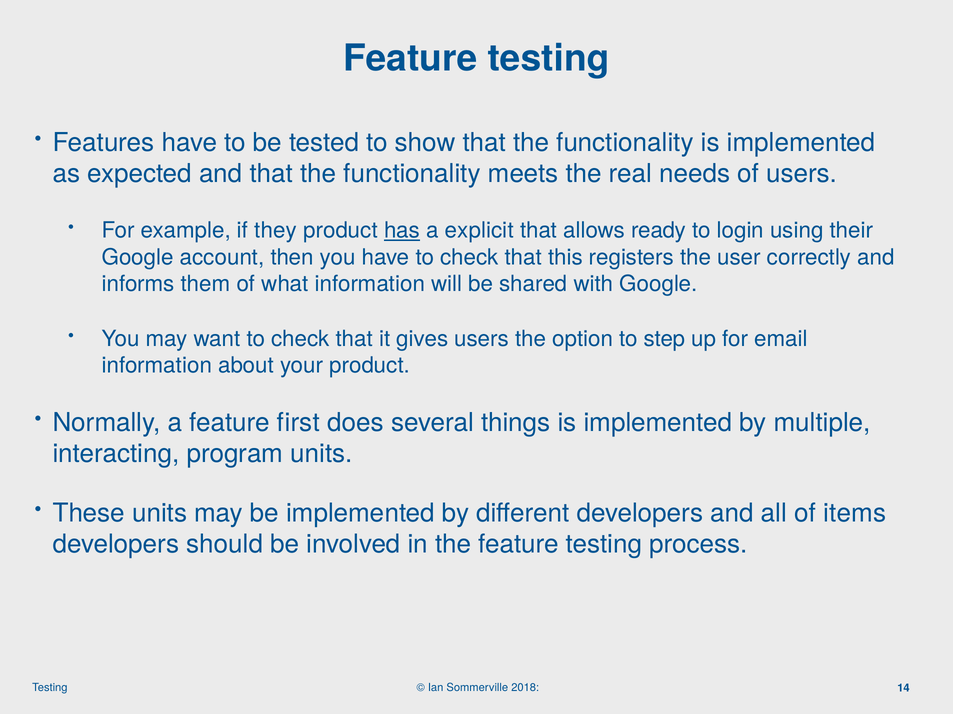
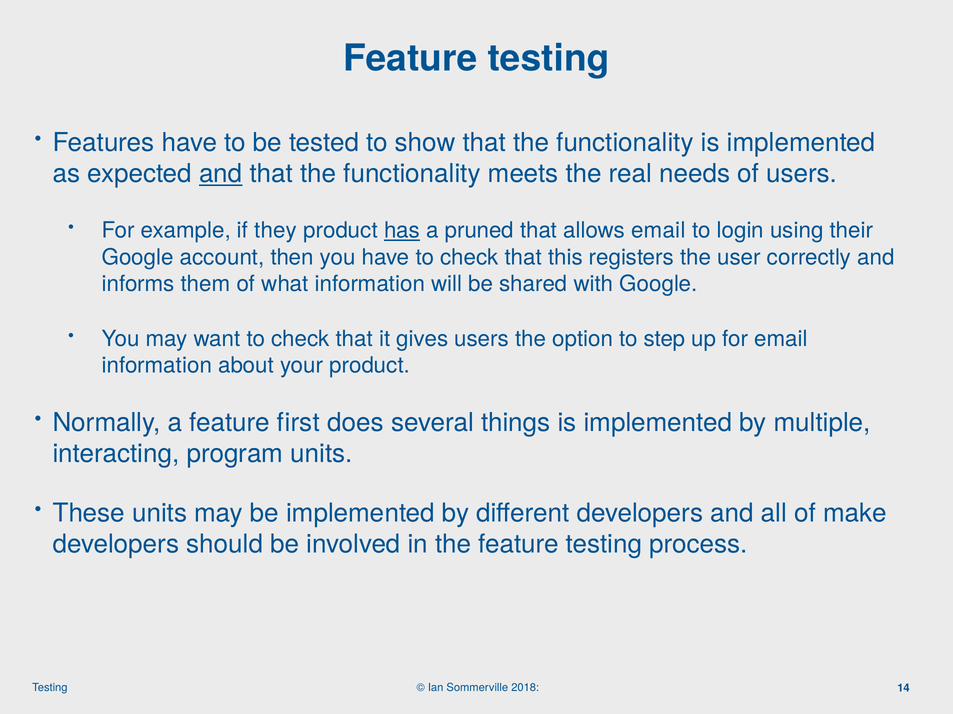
and at (221, 174) underline: none -> present
explicit: explicit -> pruned
allows ready: ready -> email
items: items -> make
